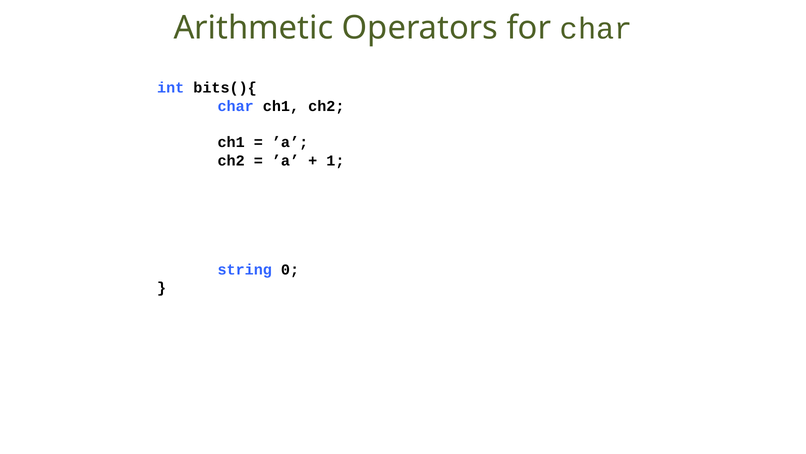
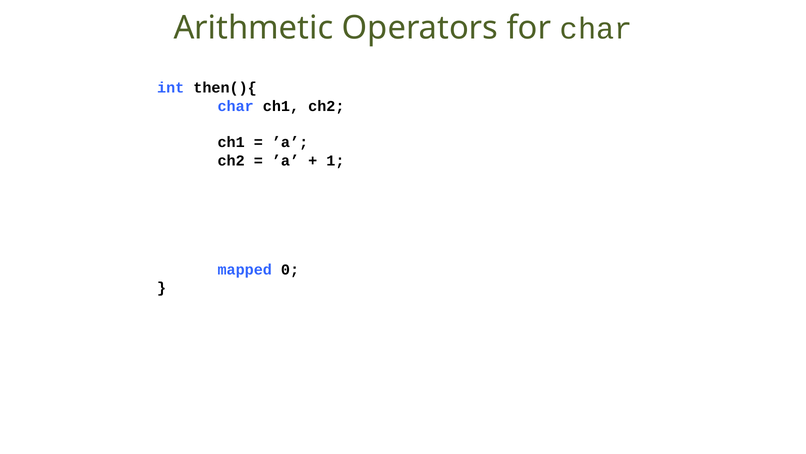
bits(){: bits(){ -> then(){
string: string -> mapped
